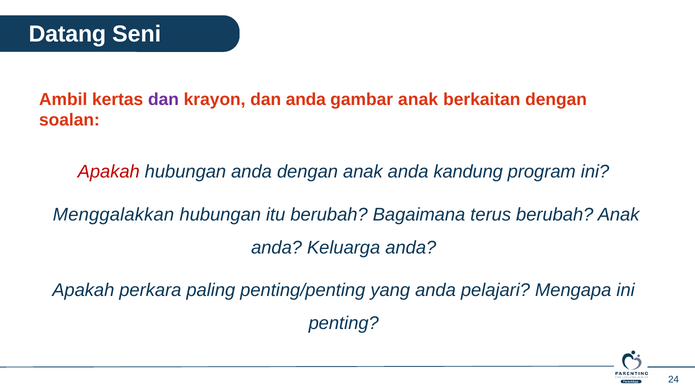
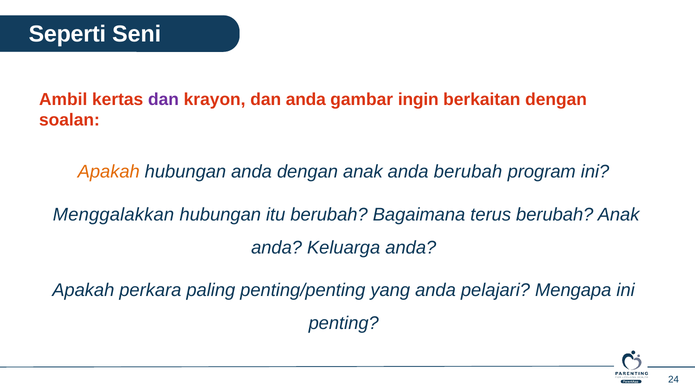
Datang: Datang -> Seperti
gambar anak: anak -> ingin
Apakah at (109, 172) colour: red -> orange
anda kandung: kandung -> berubah
